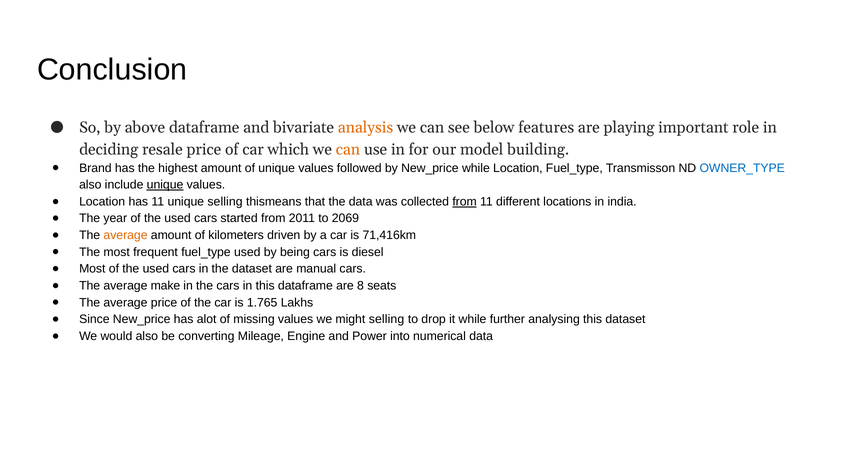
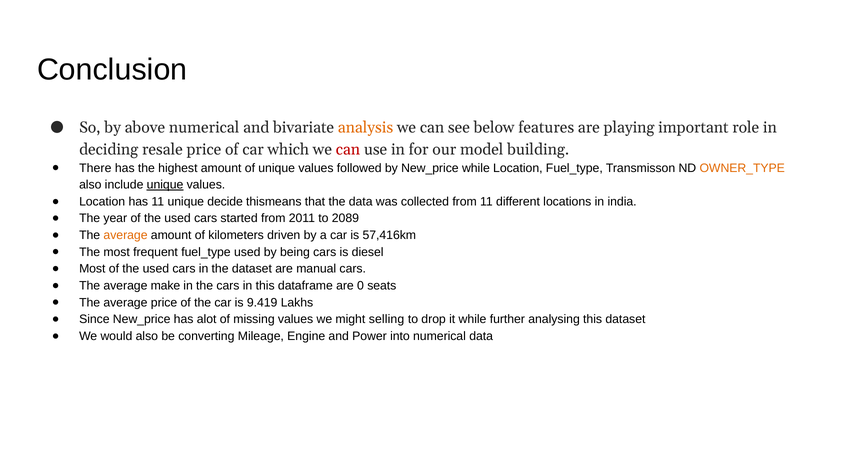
above dataframe: dataframe -> numerical
can at (348, 149) colour: orange -> red
Brand: Brand -> There
OWNER_TYPE colour: blue -> orange
unique selling: selling -> decide
from at (465, 202) underline: present -> none
2069: 2069 -> 2089
71,416km: 71,416km -> 57,416km
8: 8 -> 0
1.765: 1.765 -> 9.419
